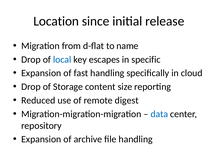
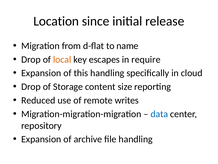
local colour: blue -> orange
specific: specific -> require
fast: fast -> this
digest: digest -> writes
